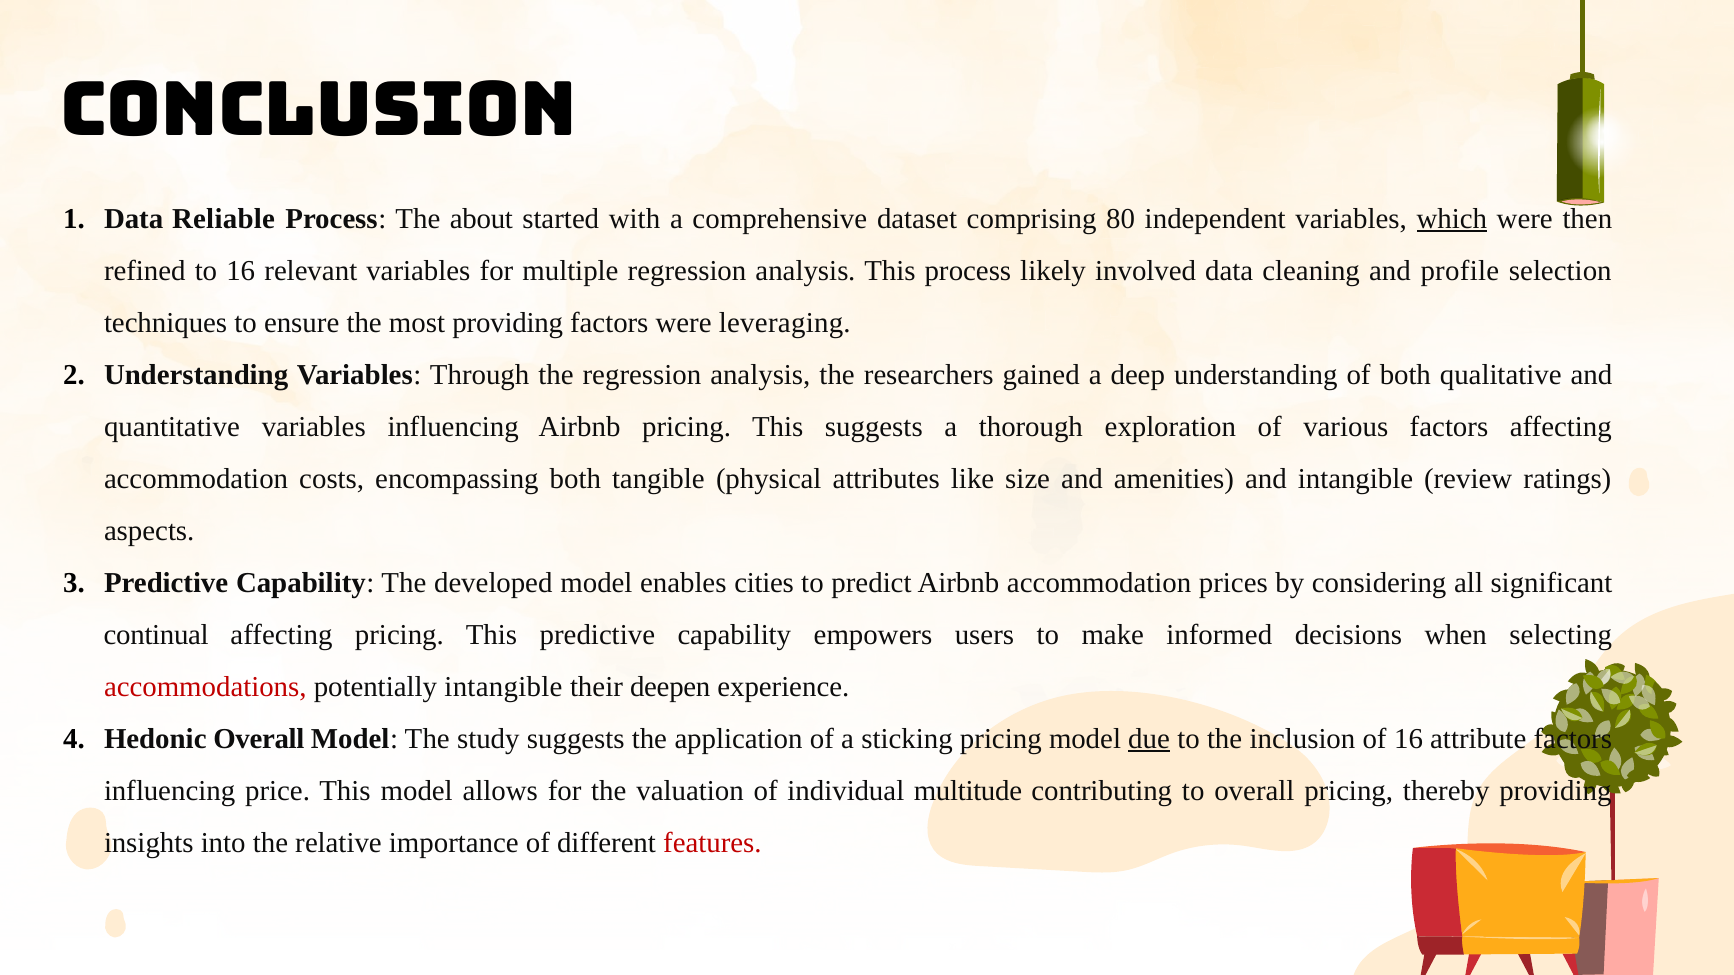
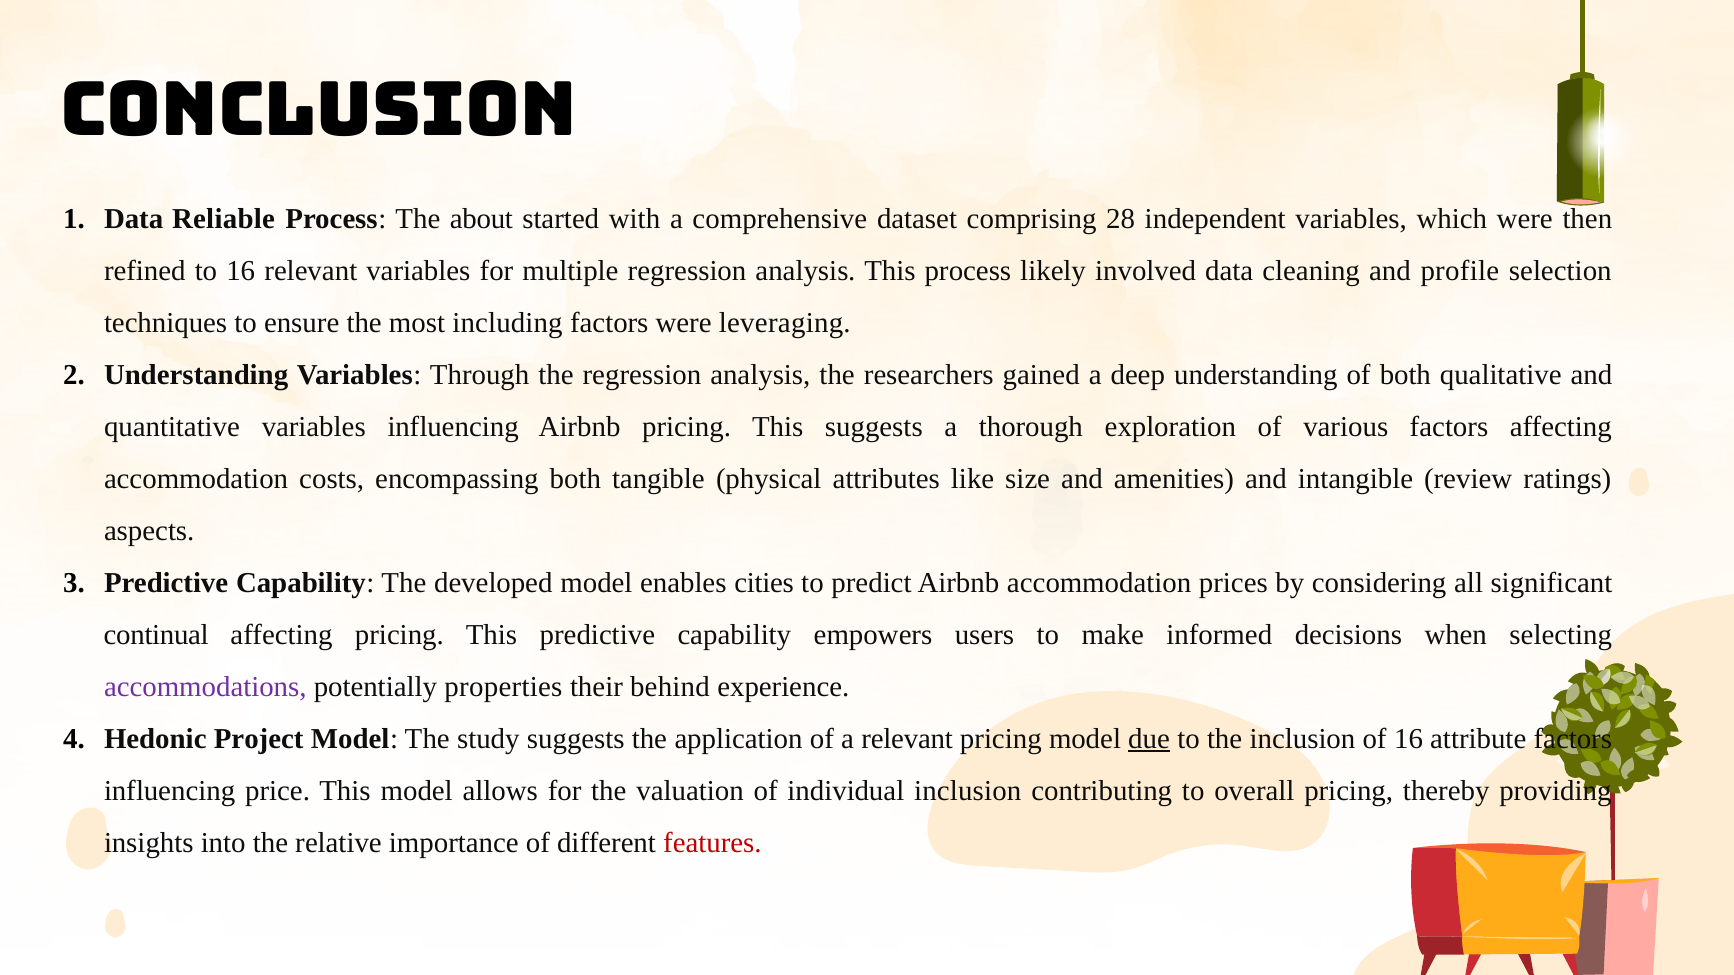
80: 80 -> 28
which underline: present -> none
most providing: providing -> including
accommodations colour: red -> purple
potentially intangible: intangible -> properties
deepen: deepen -> behind
Hedonic Overall: Overall -> Project
a sticking: sticking -> relevant
individual multitude: multitude -> inclusion
